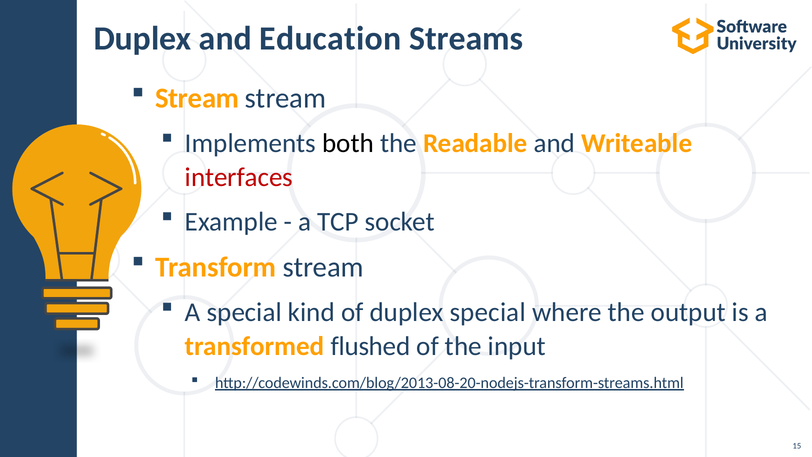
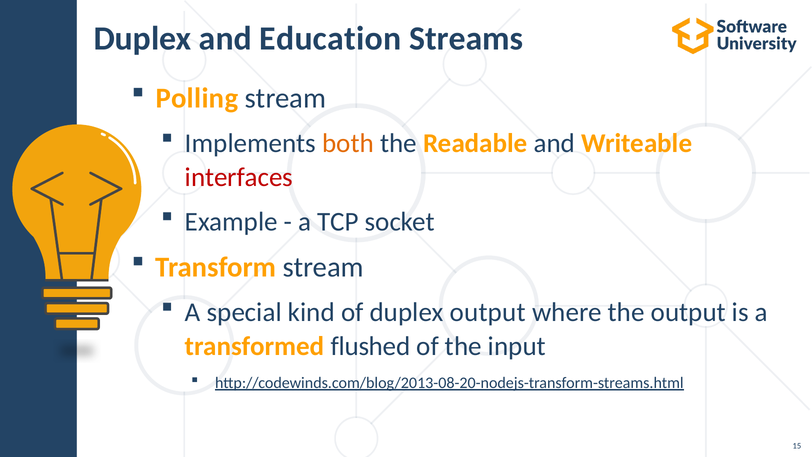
Stream at (197, 98): Stream -> Polling
both colour: black -> orange
duplex special: special -> output
